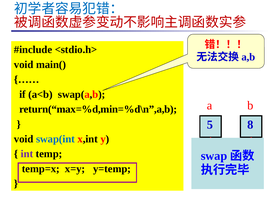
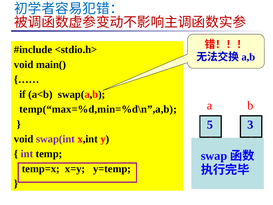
return(“max=%d,min=%d\n”,a,b: return(“max=%d,min=%d\n”,a,b -> temp(“max=%d,min=%d\n”,a,b
8: 8 -> 3
swap(int colour: blue -> purple
